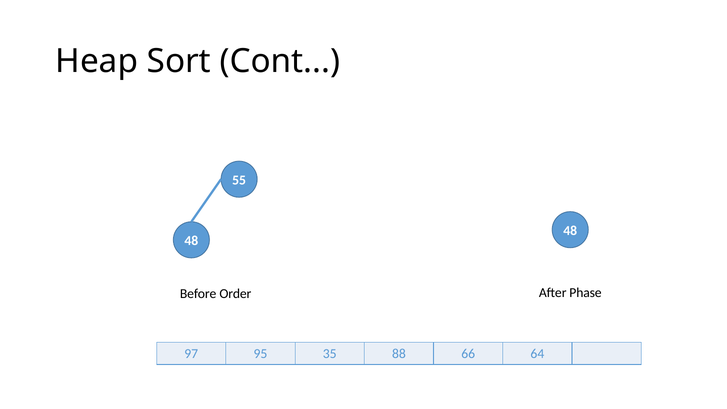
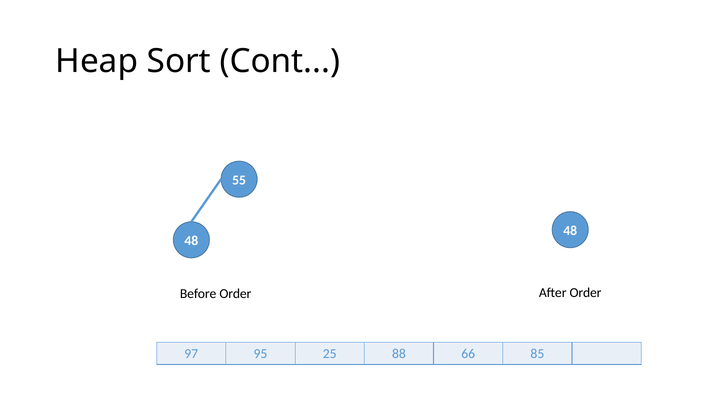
After Phase: Phase -> Order
35: 35 -> 25
64: 64 -> 85
